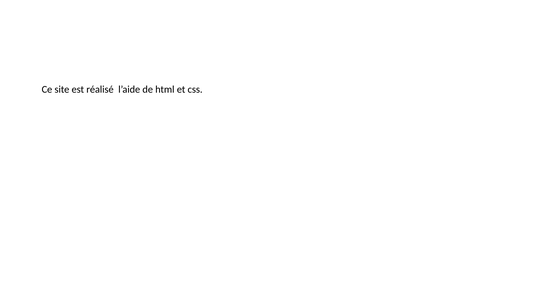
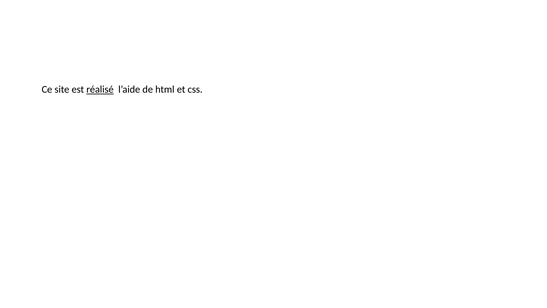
réalisé underline: none -> present
